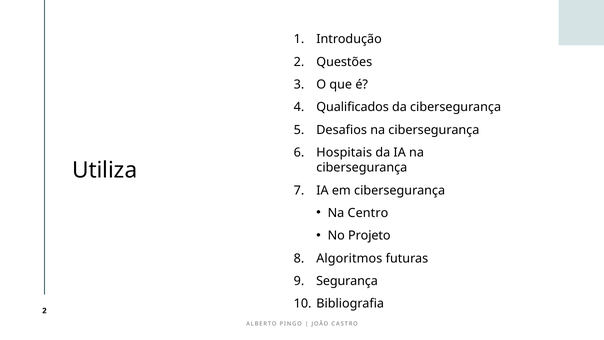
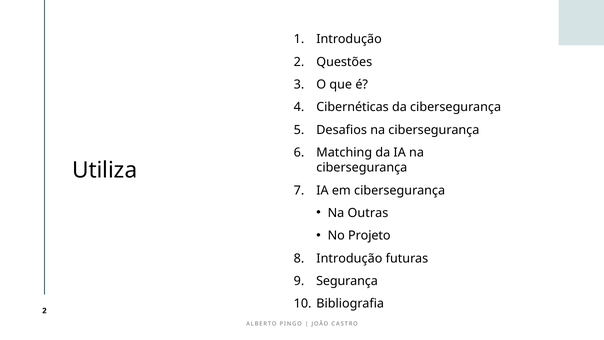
Qualificados: Qualificados -> Cibernéticas
Hospitais: Hospitais -> Matching
Centro: Centro -> Outras
Algoritmos at (349, 258): Algoritmos -> Introdução
